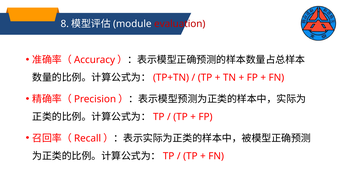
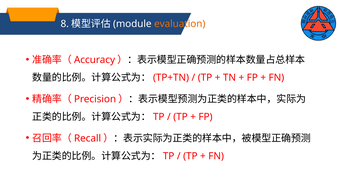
evaluation colour: red -> orange
